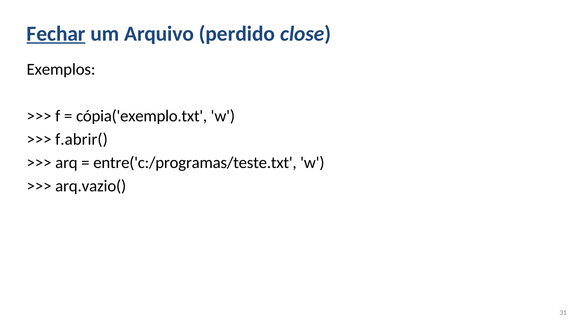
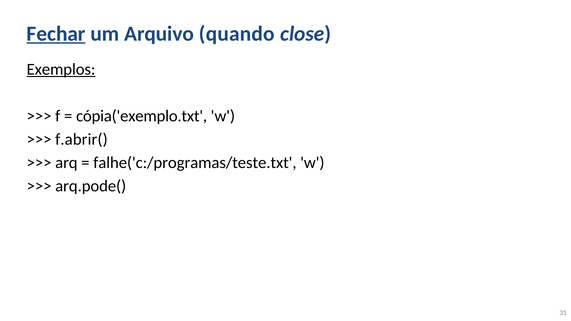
perdido: perdido -> quando
Exemplos underline: none -> present
entre('c:/programas/teste.txt: entre('c:/programas/teste.txt -> falhe('c:/programas/teste.txt
arq.vazio(: arq.vazio( -> arq.pode(
